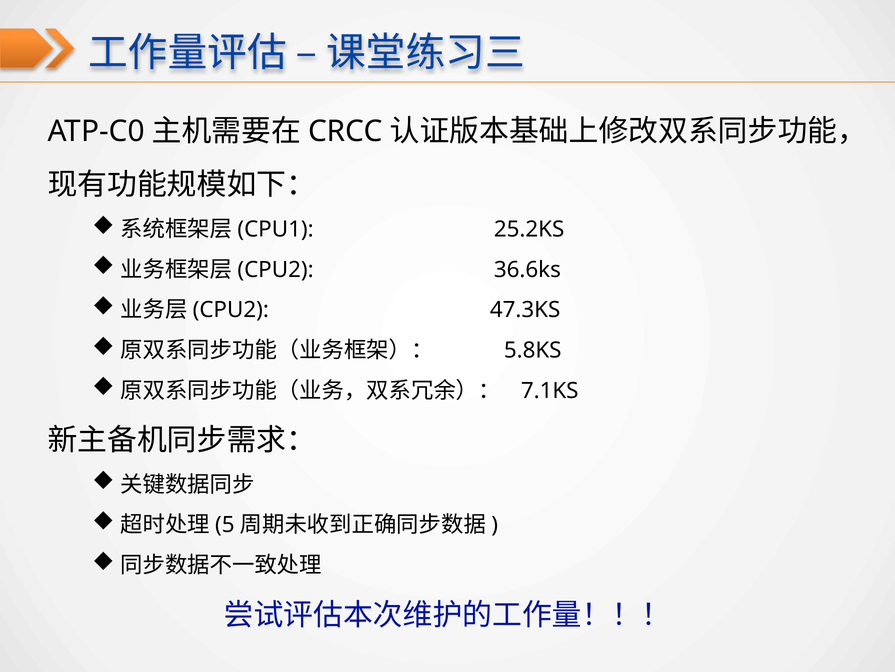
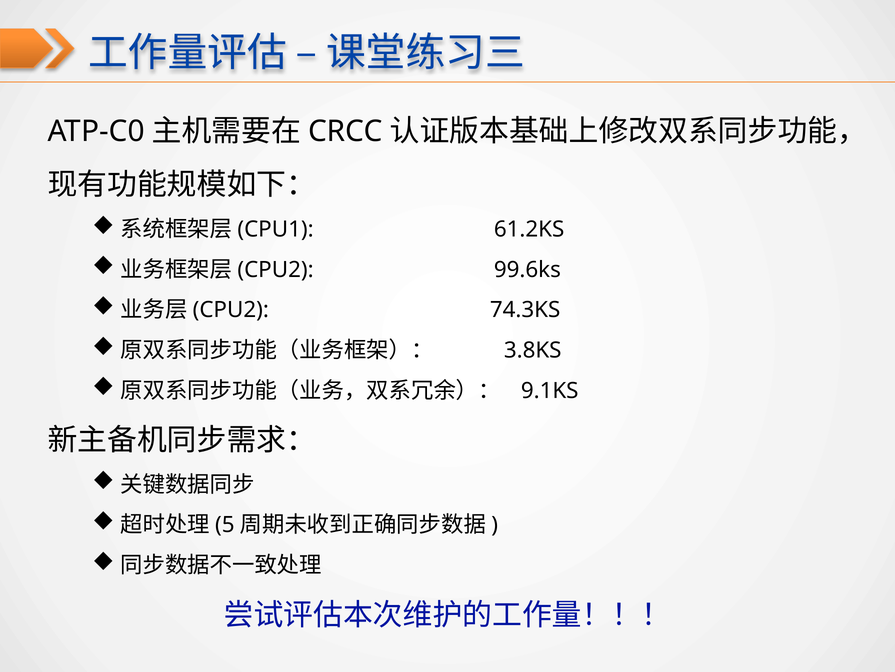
25.2KS: 25.2KS -> 61.2KS
36.6ks: 36.6ks -> 99.6ks
47.3KS: 47.3KS -> 74.3KS
5.8KS: 5.8KS -> 3.8KS
7.1KS: 7.1KS -> 9.1KS
